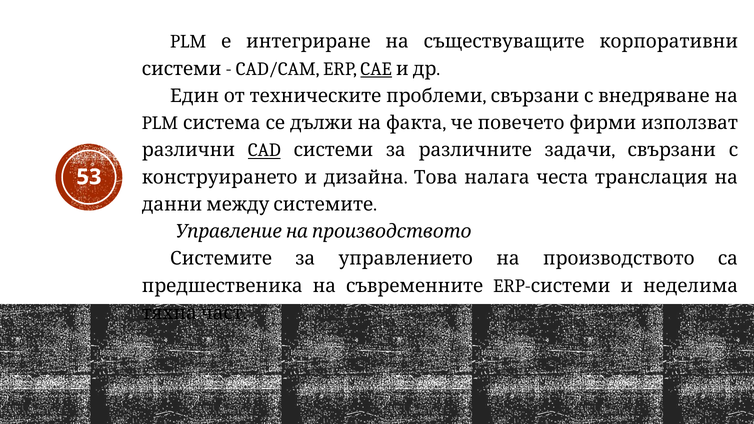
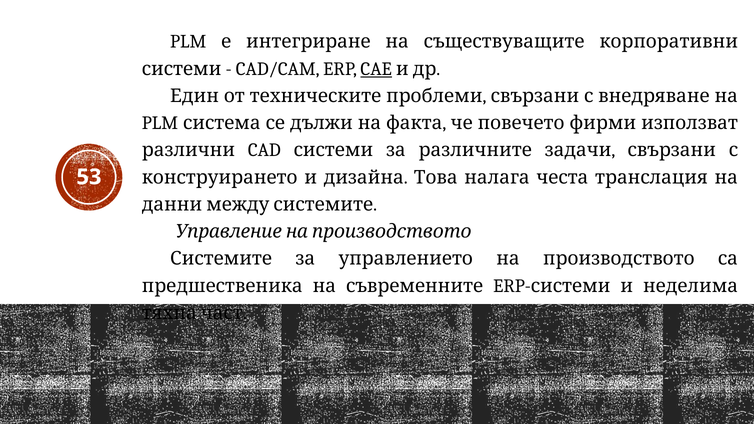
CAD underline: present -> none
